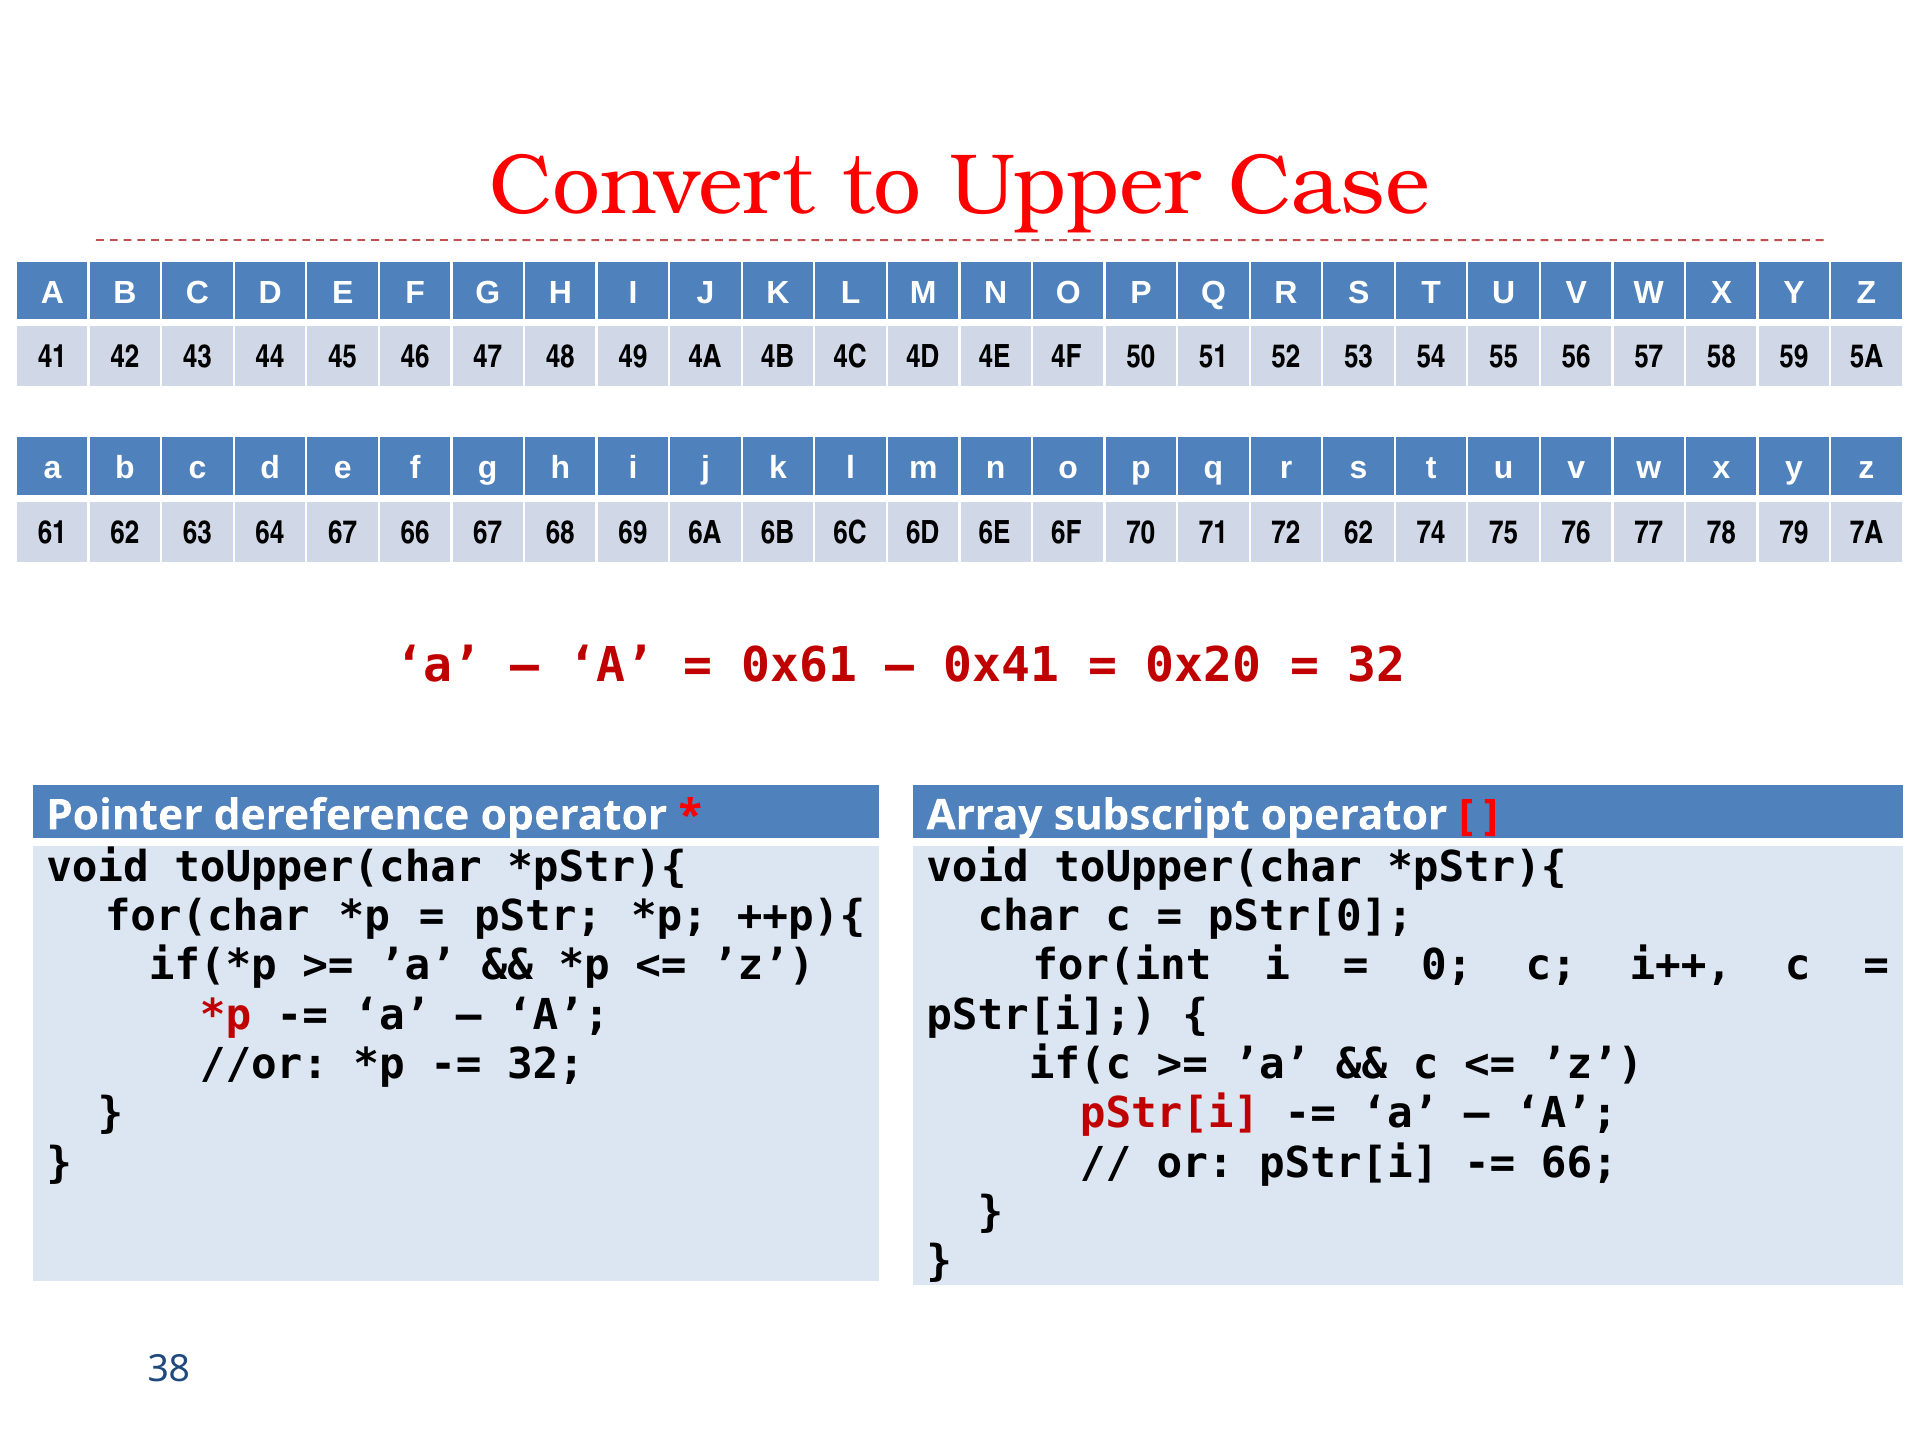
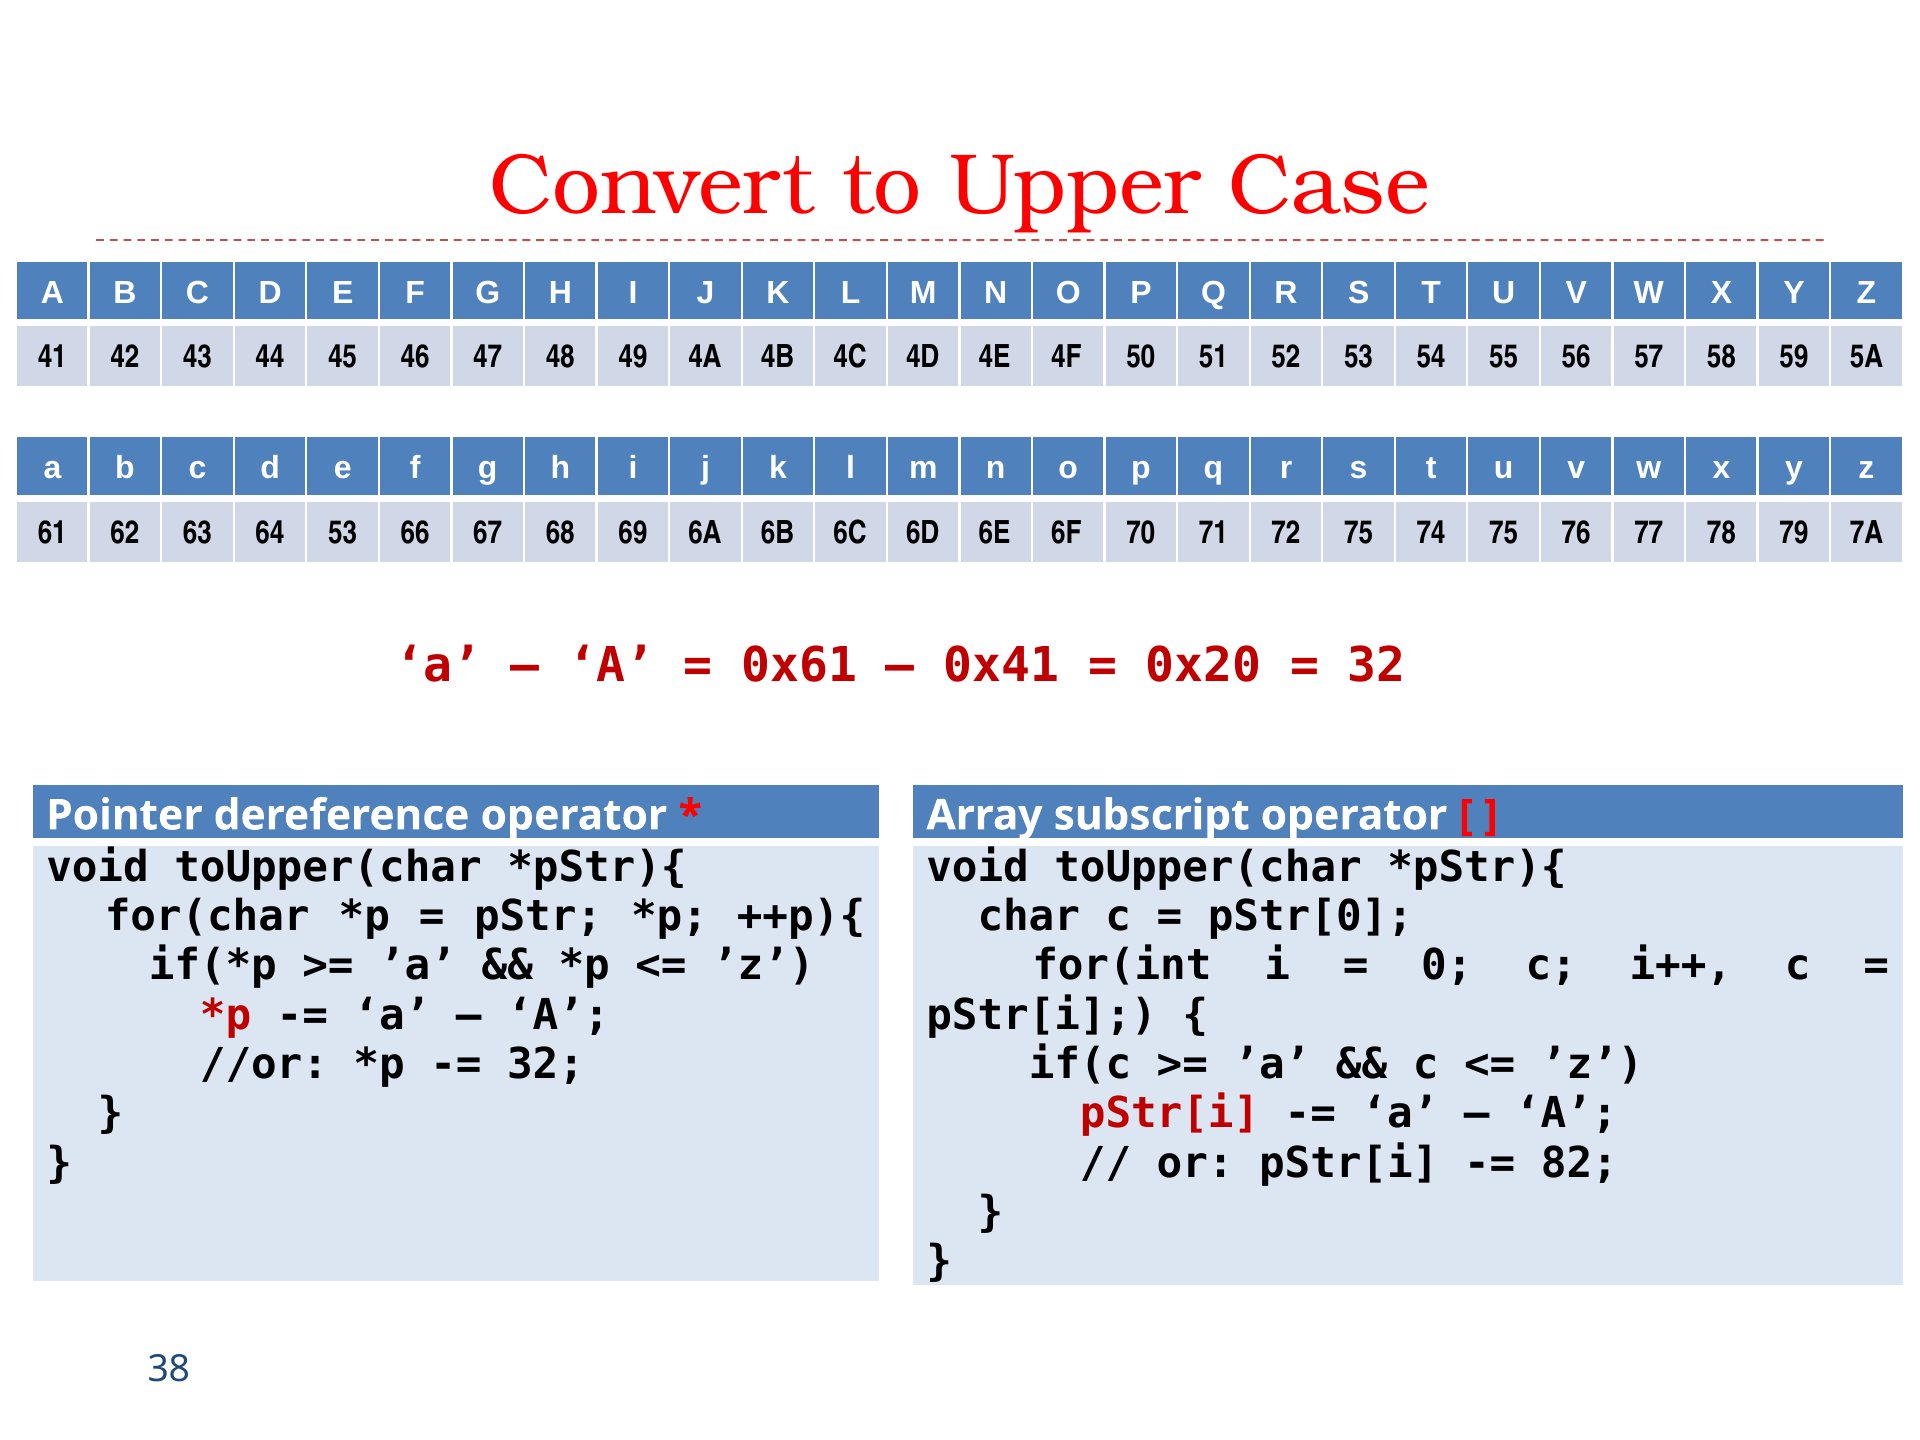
64 67: 67 -> 53
72 62: 62 -> 75
66 at (1579, 1163): 66 -> 82
